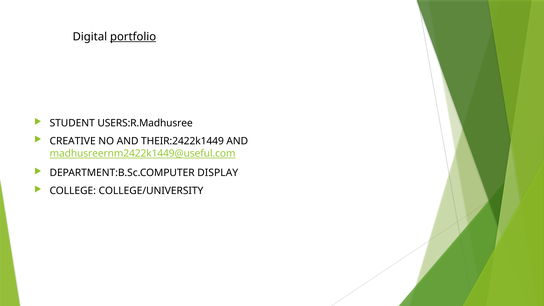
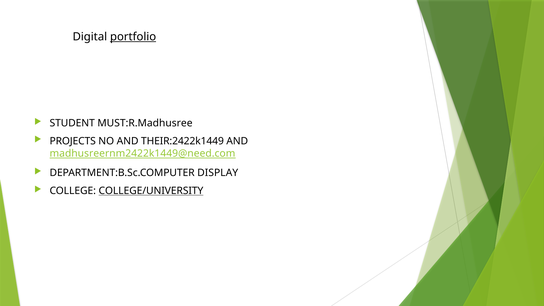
USERS:R.Madhusree: USERS:R.Madhusree -> MUST:R.Madhusree
CREATIVE: CREATIVE -> PROJECTS
madhusreernm2422k1449@useful.com: madhusreernm2422k1449@useful.com -> madhusreernm2422k1449@need.com
COLLEGE/UNIVERSITY underline: none -> present
